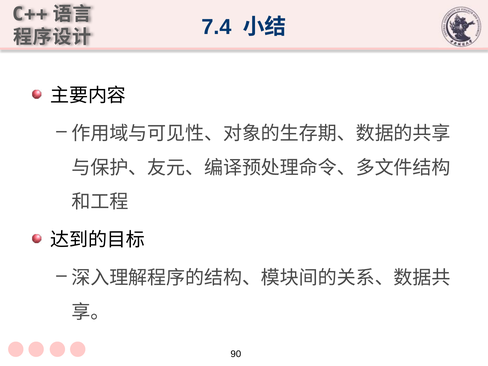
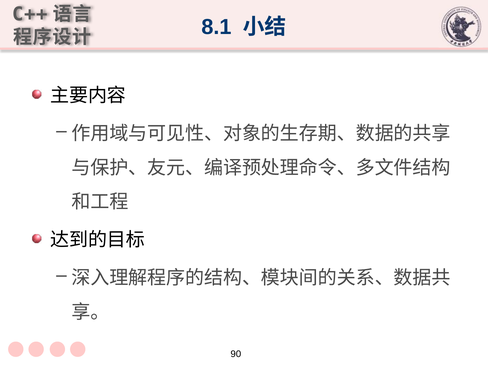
7.4: 7.4 -> 8.1
